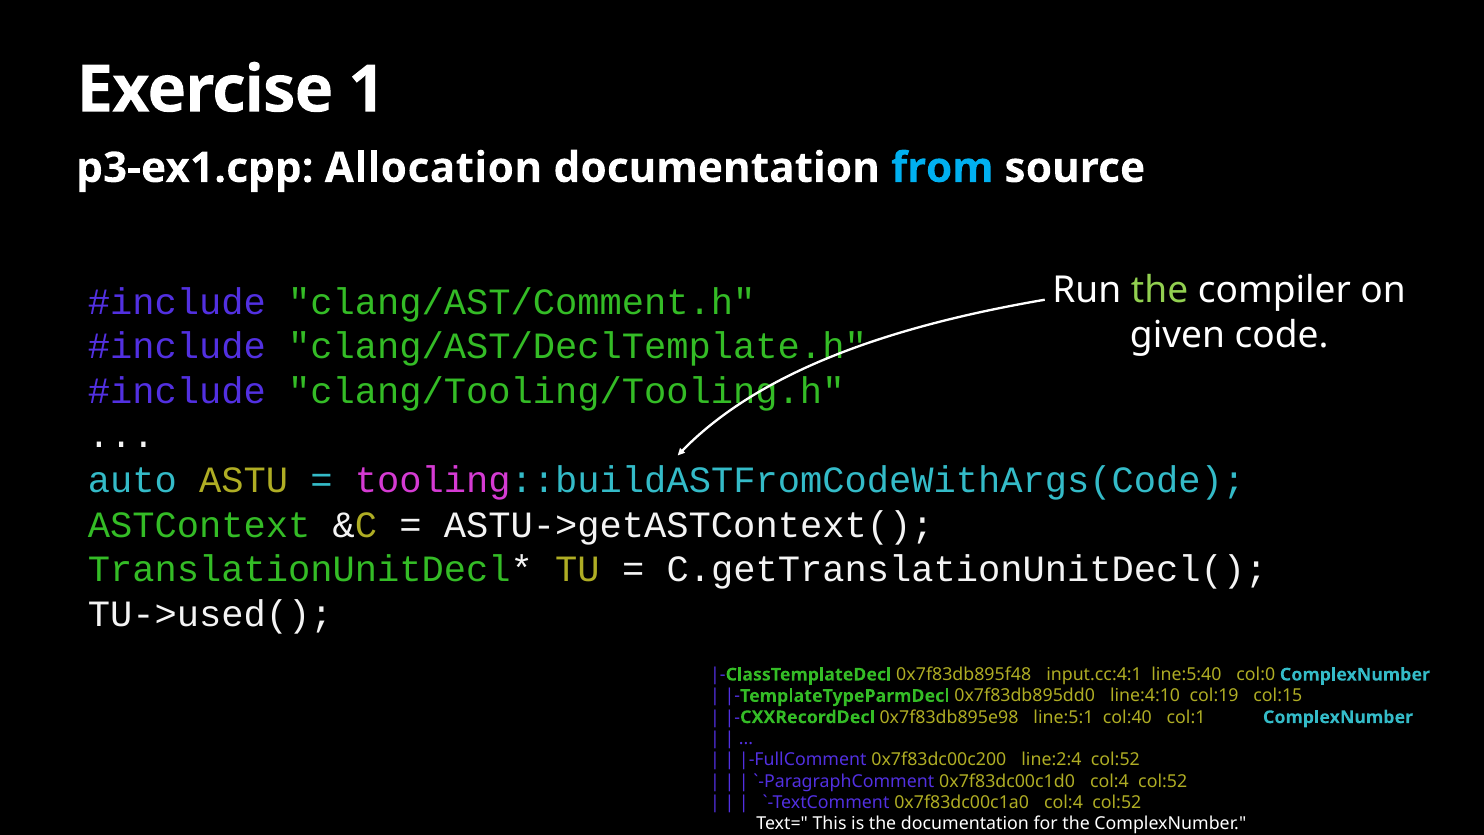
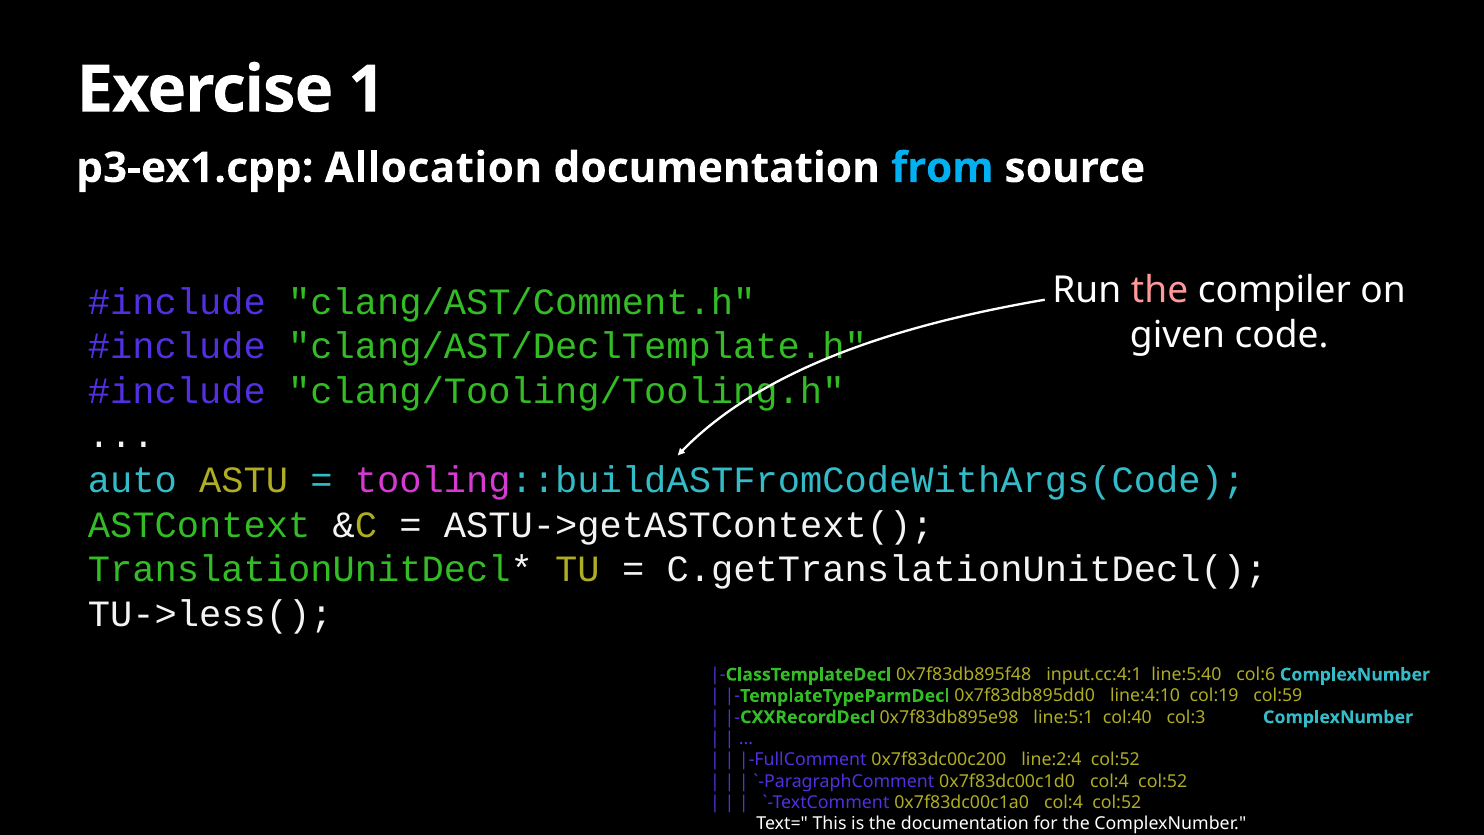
the at (1160, 290) colour: light green -> pink
TU->used(: TU->used( -> TU->less(
col:0: col:0 -> col:6
col:15: col:15 -> col:59
col:1: col:1 -> col:3
